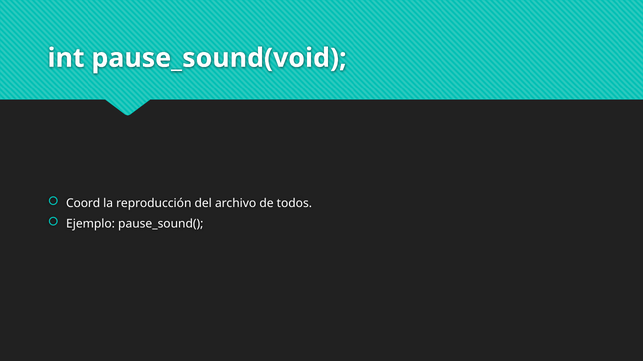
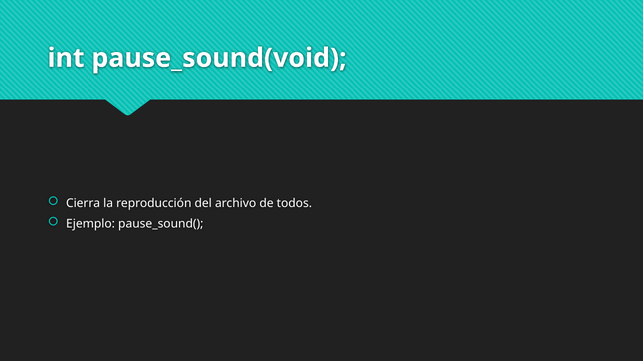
Coord: Coord -> Cierra
